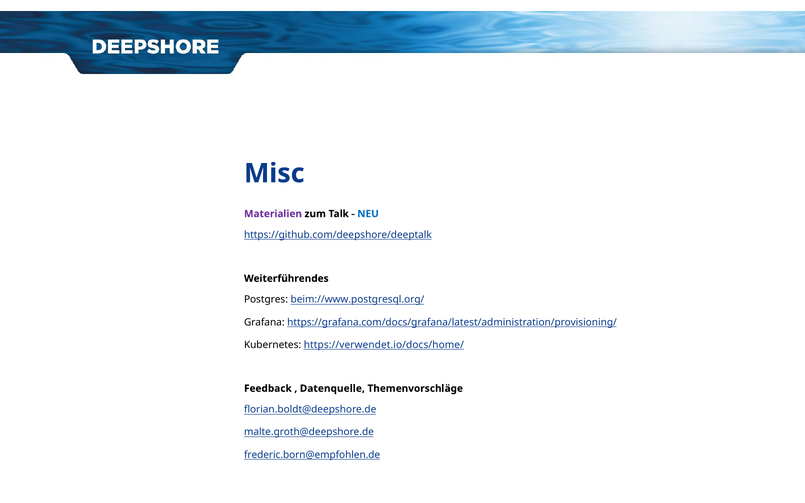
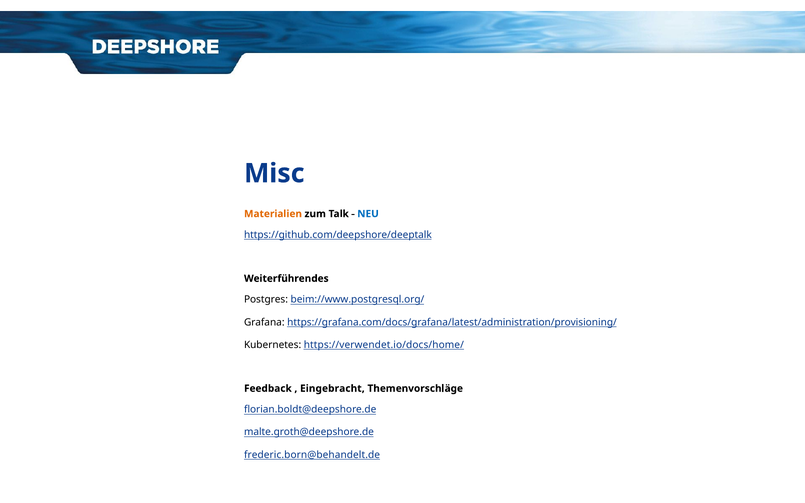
Materialien colour: purple -> orange
Datenquelle: Datenquelle -> Eingebracht
frederic.born@empfohlen.de: frederic.born@empfohlen.de -> frederic.born@behandelt.de
